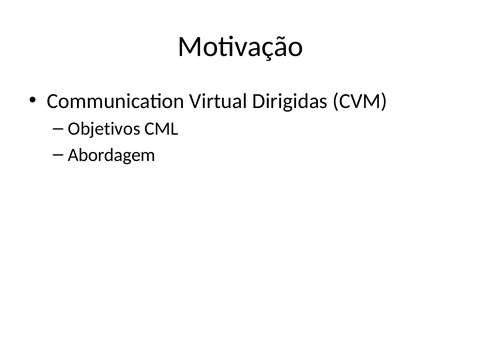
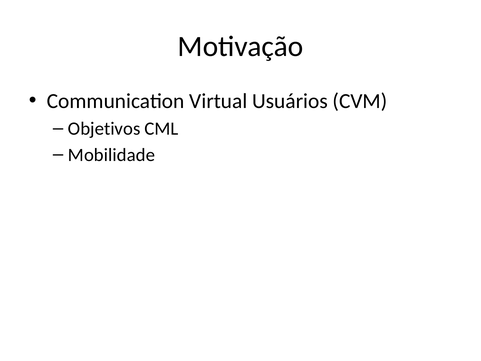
Dirigidas: Dirigidas -> Usuários
Abordagem: Abordagem -> Mobilidade
